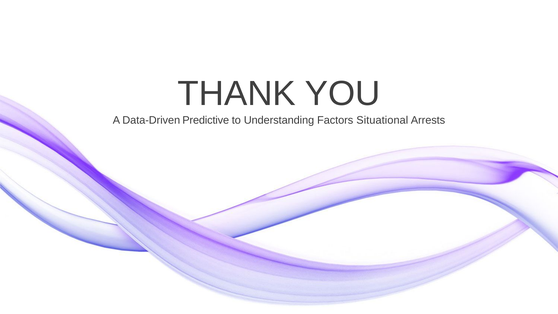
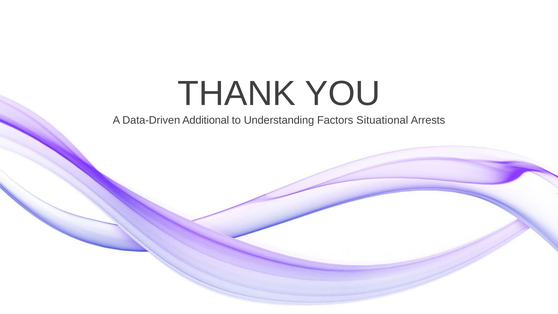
Predictive: Predictive -> Additional
